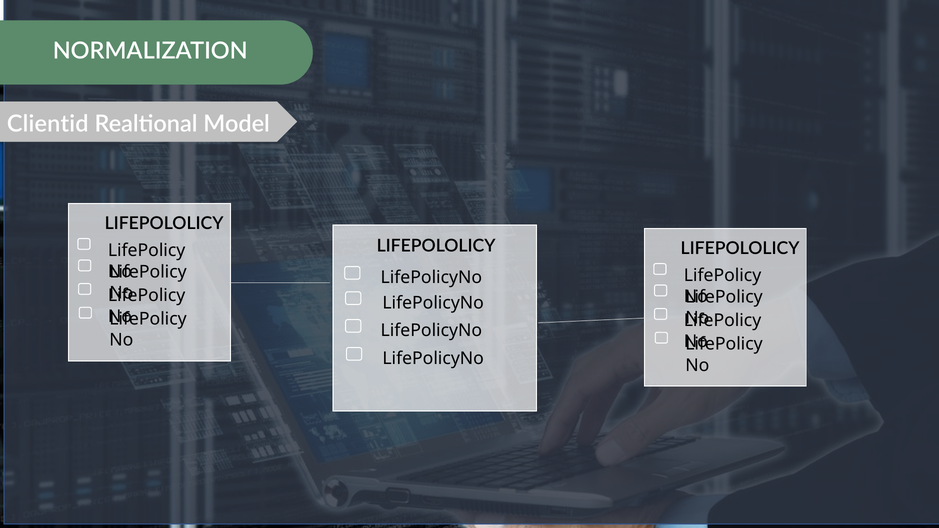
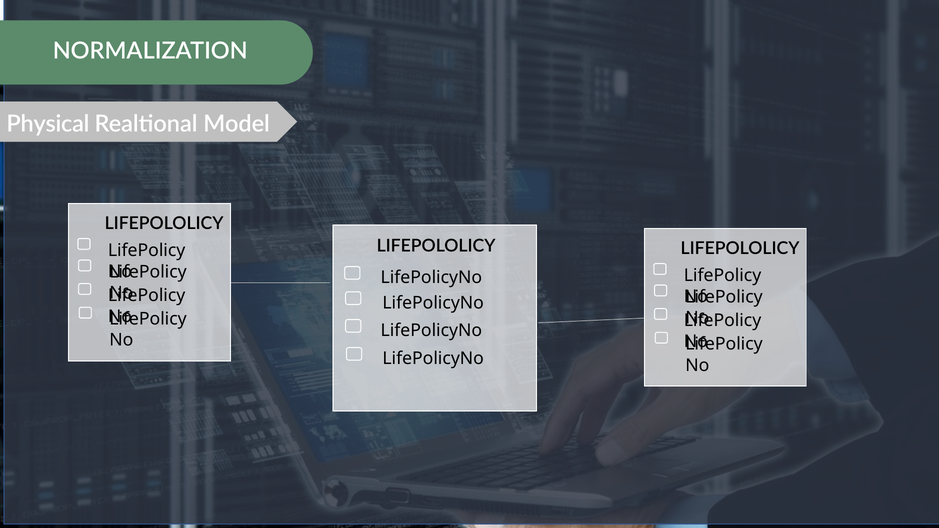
Clientid: Clientid -> Physical
